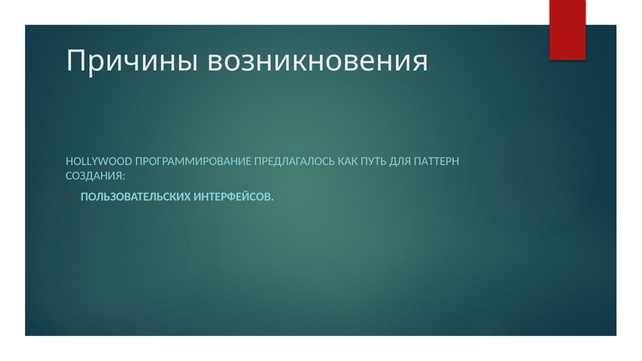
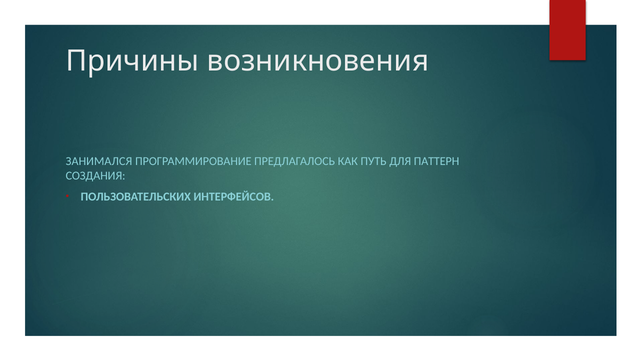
HOLLYWOOD: HOLLYWOOD -> ЗАНИМАЛСЯ
